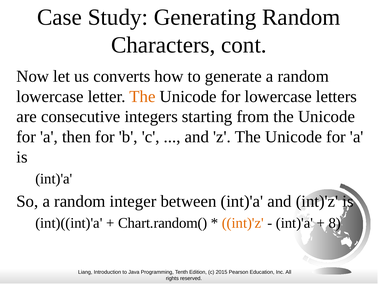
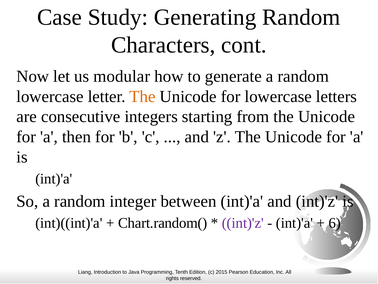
converts: converts -> modular
int)'z at (243, 223) colour: orange -> purple
8: 8 -> 6
